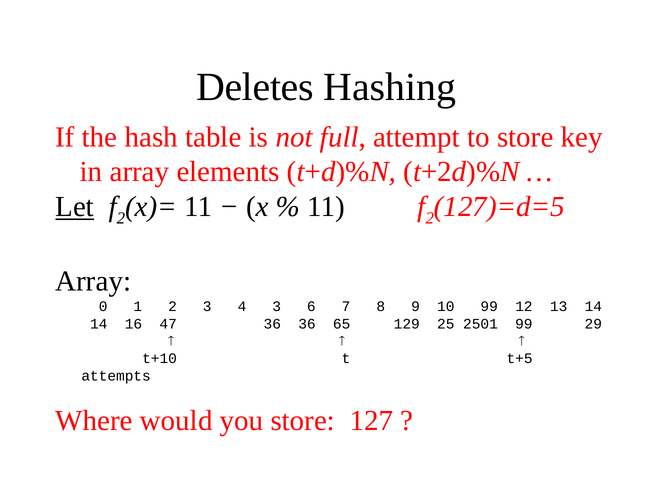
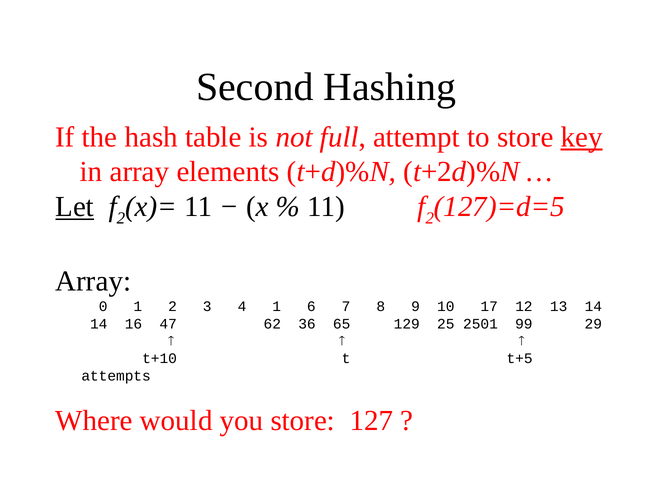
Deletes: Deletes -> Second
key underline: none -> present
4 3: 3 -> 1
10 99: 99 -> 17
47 36: 36 -> 62
